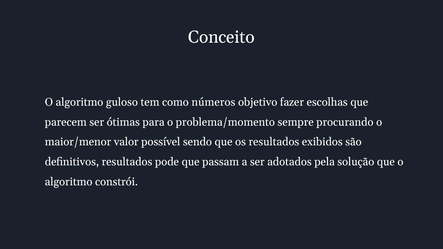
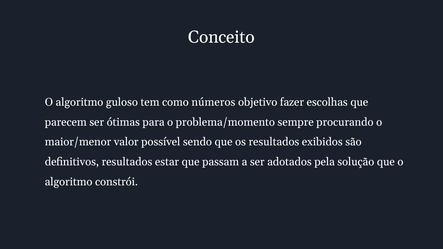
pode: pode -> estar
